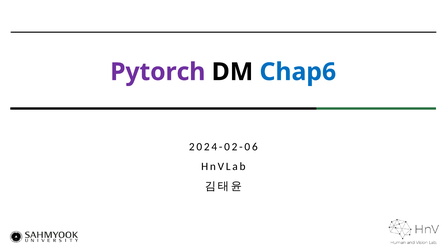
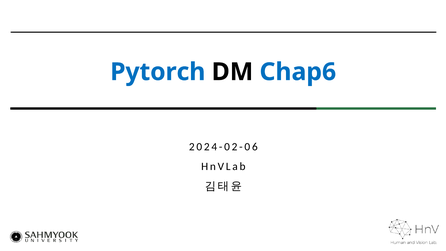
Pytorch colour: purple -> blue
